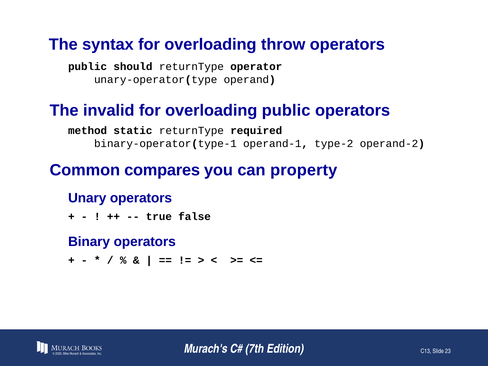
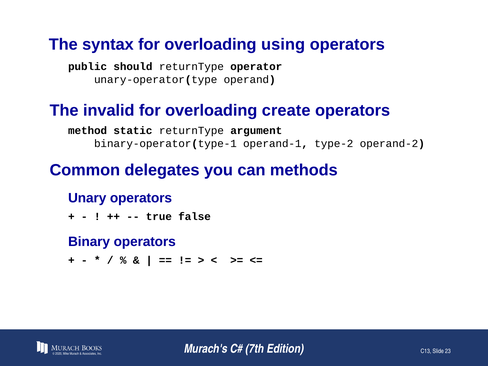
throw: throw -> using
overloading public: public -> create
required: required -> argument
compares: compares -> delegates
property: property -> methods
